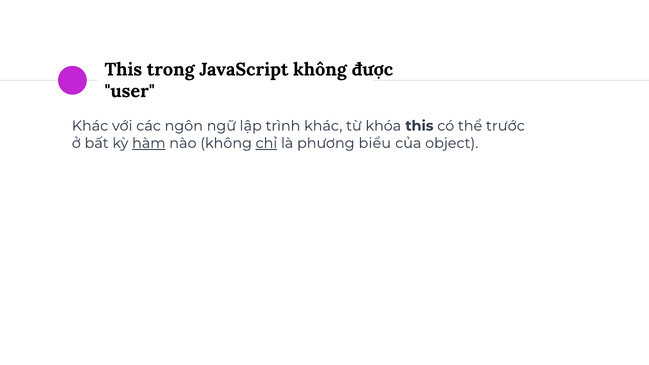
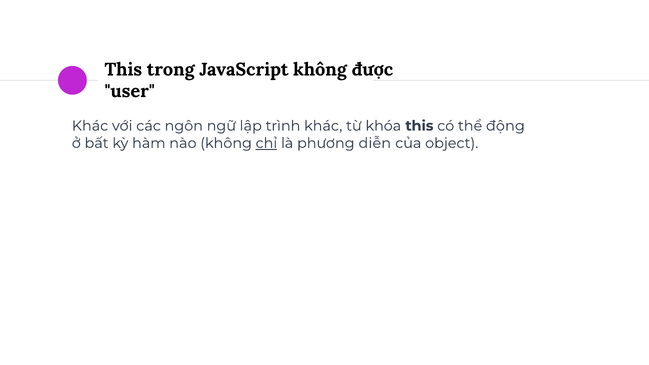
trước: trước -> động
hàm underline: present -> none
biểu: biểu -> diễn
